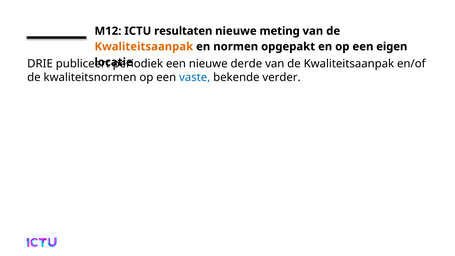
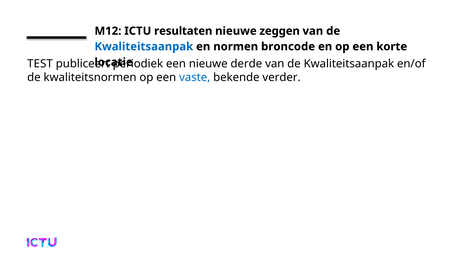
meting: meting -> zeggen
Kwaliteitsaanpak at (144, 47) colour: orange -> blue
opgepakt: opgepakt -> broncode
eigen: eigen -> korte
DRIE: DRIE -> TEST
